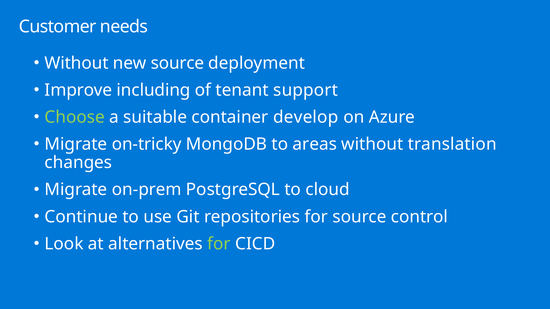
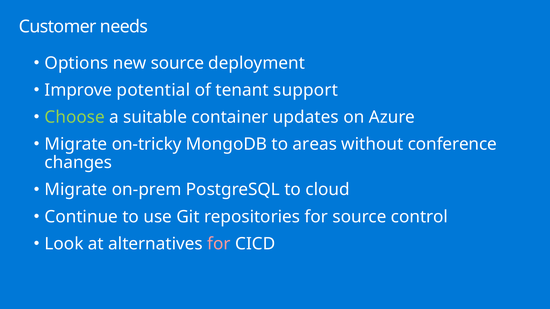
Without at (77, 63): Without -> Options
including: including -> potential
develop: develop -> updates
translation: translation -> conference
for at (219, 244) colour: light green -> pink
